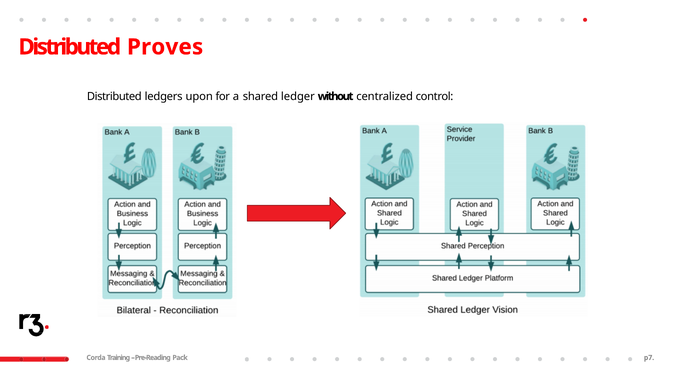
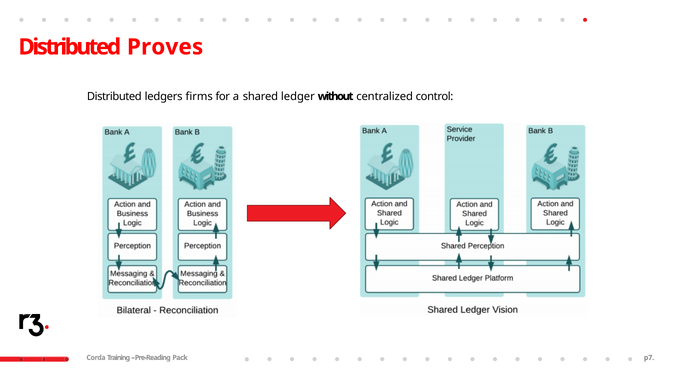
upon: upon -> firms
